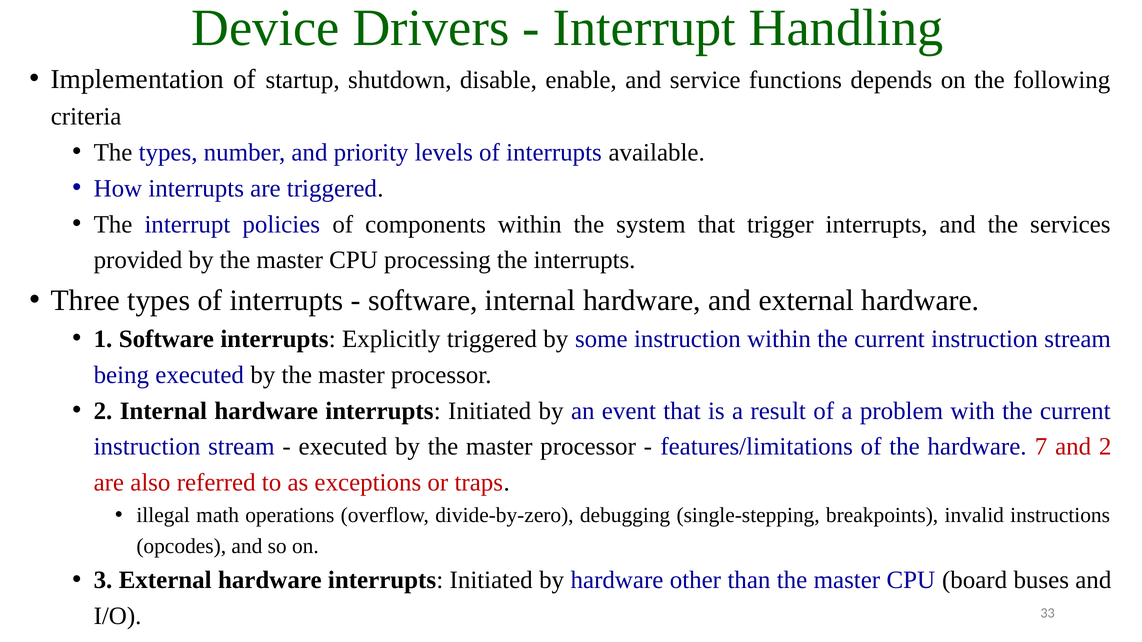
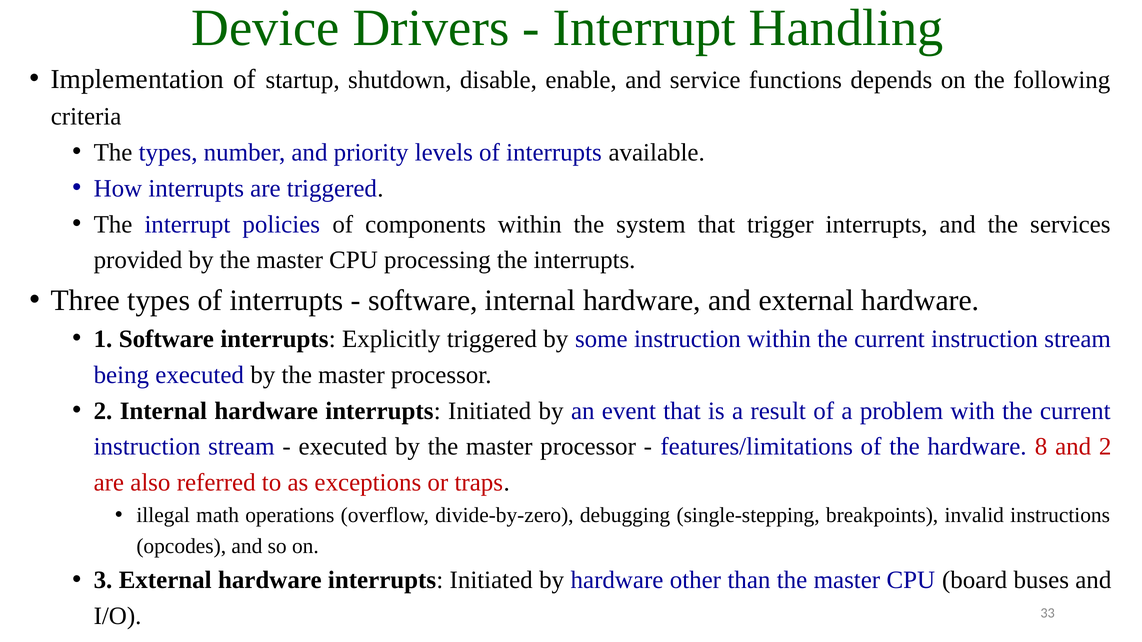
7: 7 -> 8
